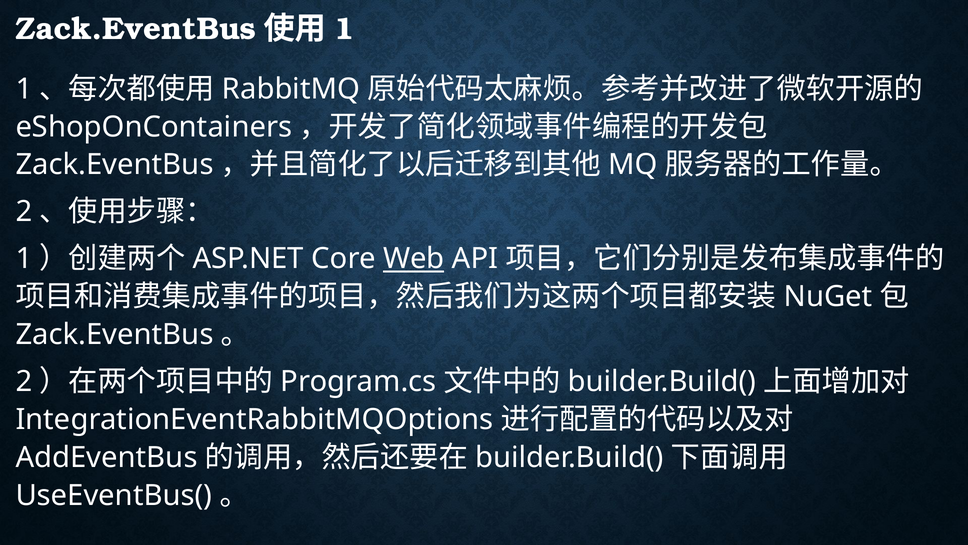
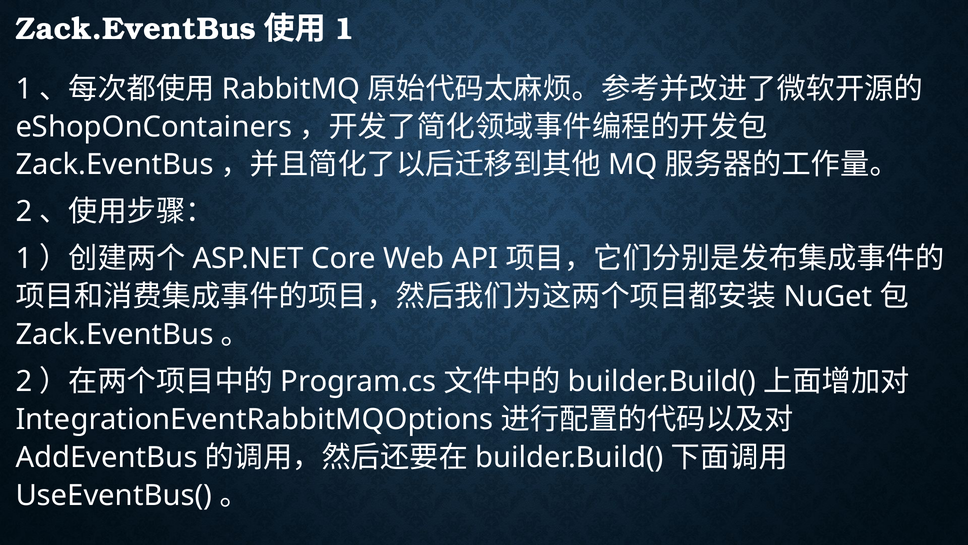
Web underline: present -> none
